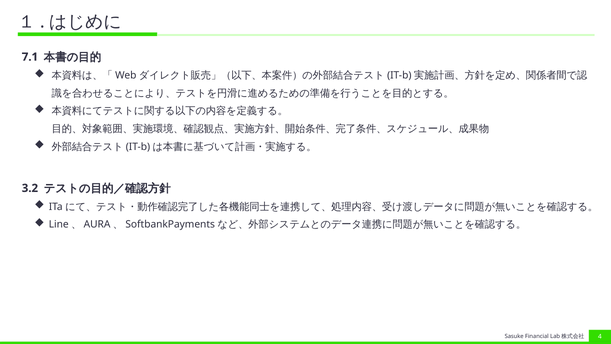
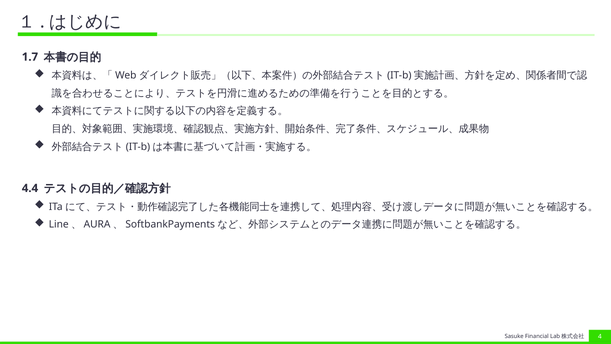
7.1: 7.1 -> 1.7
3.2: 3.2 -> 4.4
